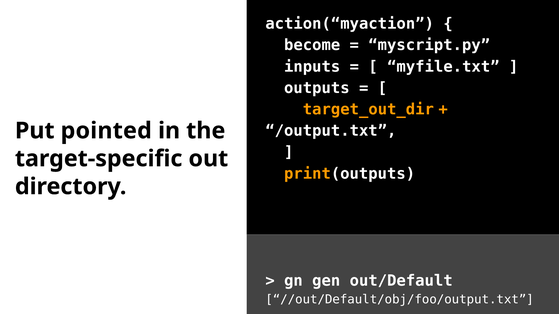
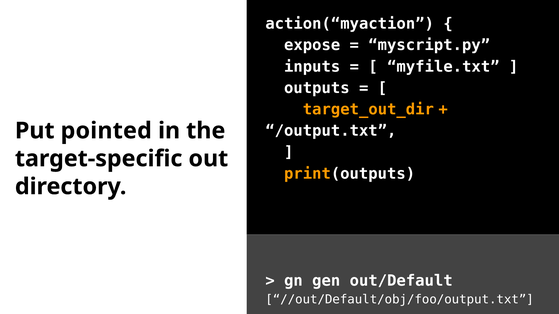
become: become -> expose
